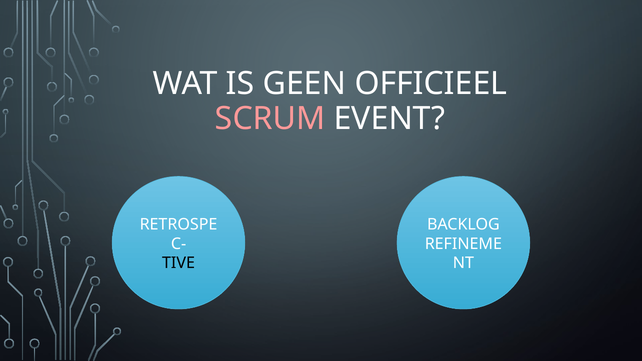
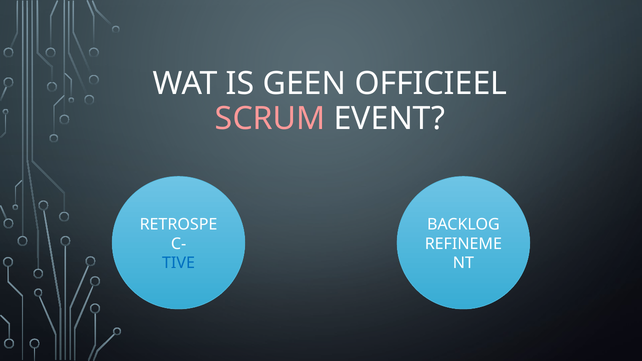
TIVE colour: black -> blue
